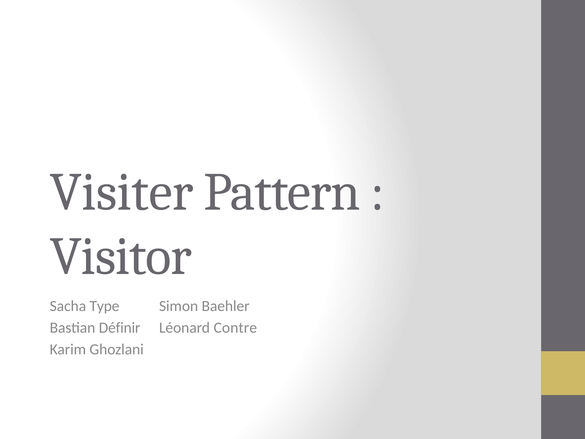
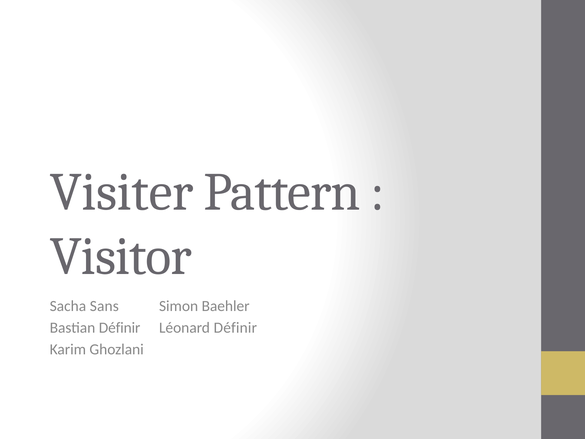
Type: Type -> Sans
Léonard Contre: Contre -> Définir
